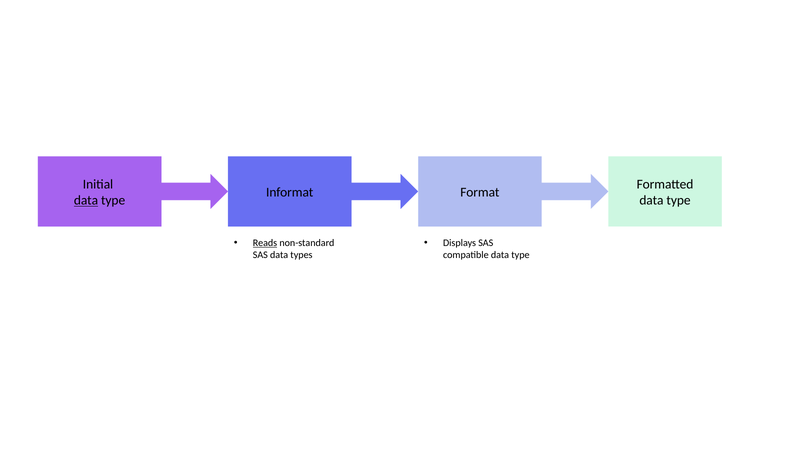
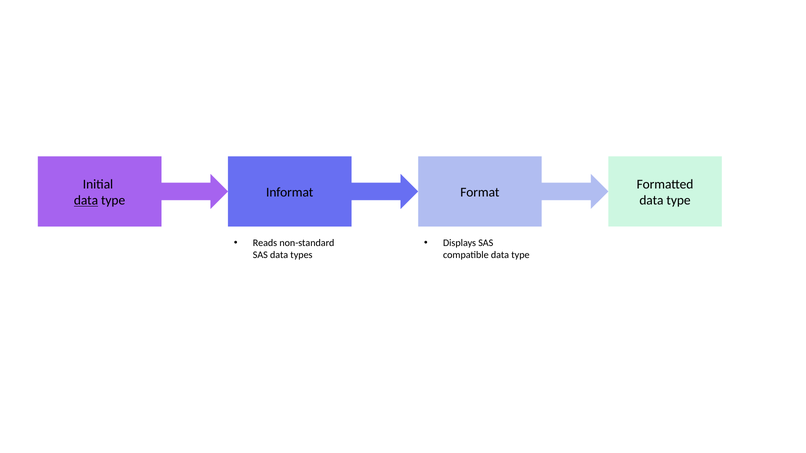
Reads underline: present -> none
